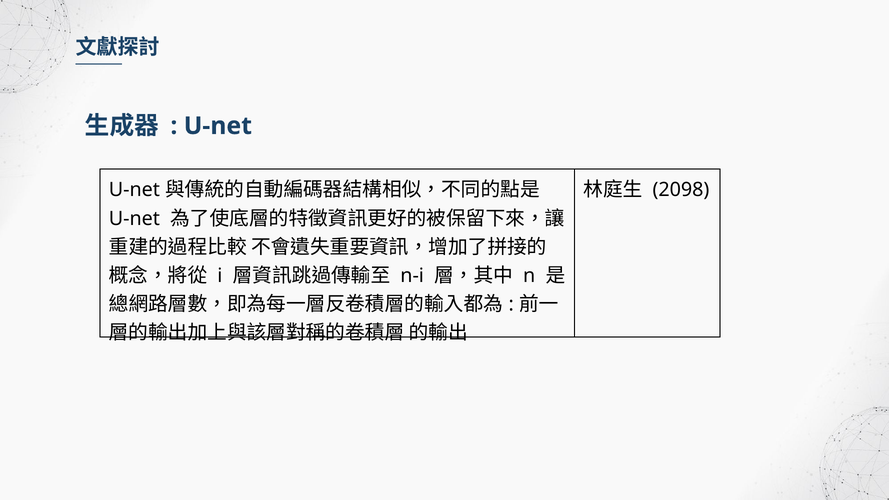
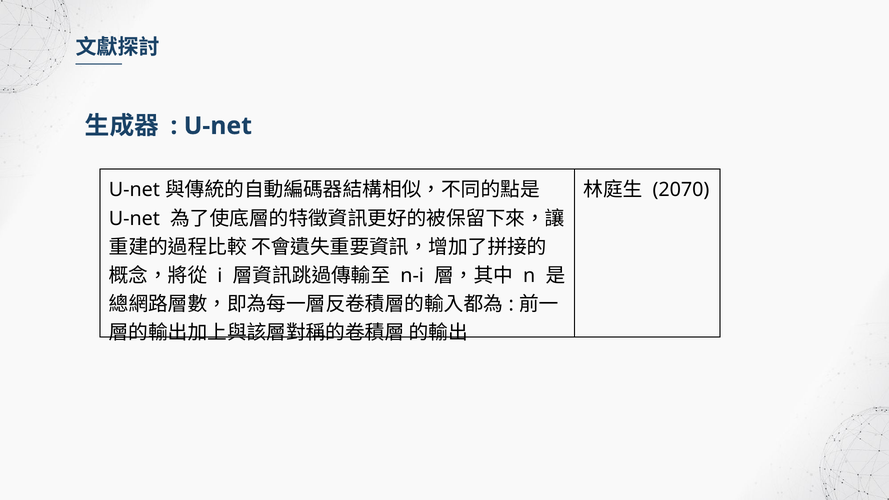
2098: 2098 -> 2070
